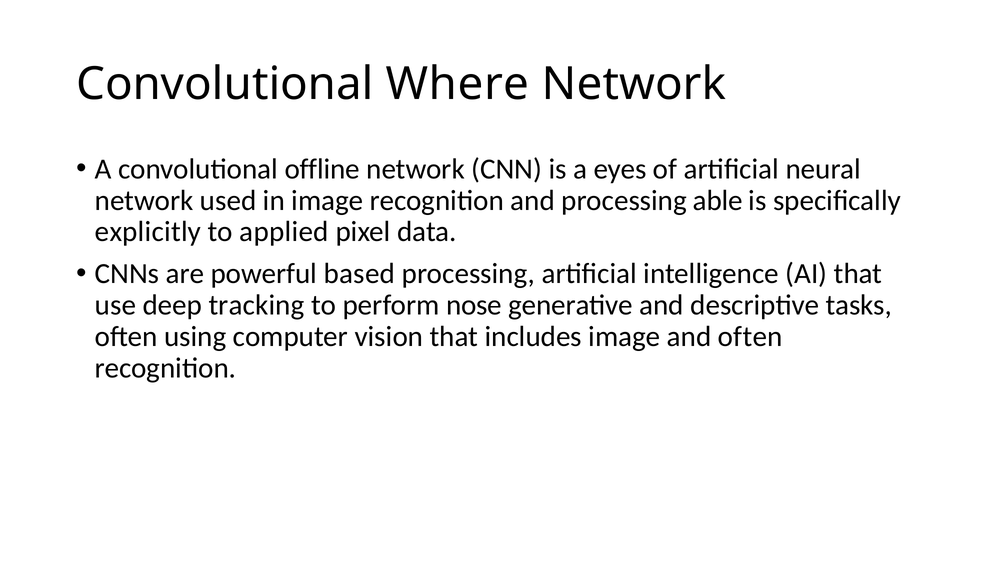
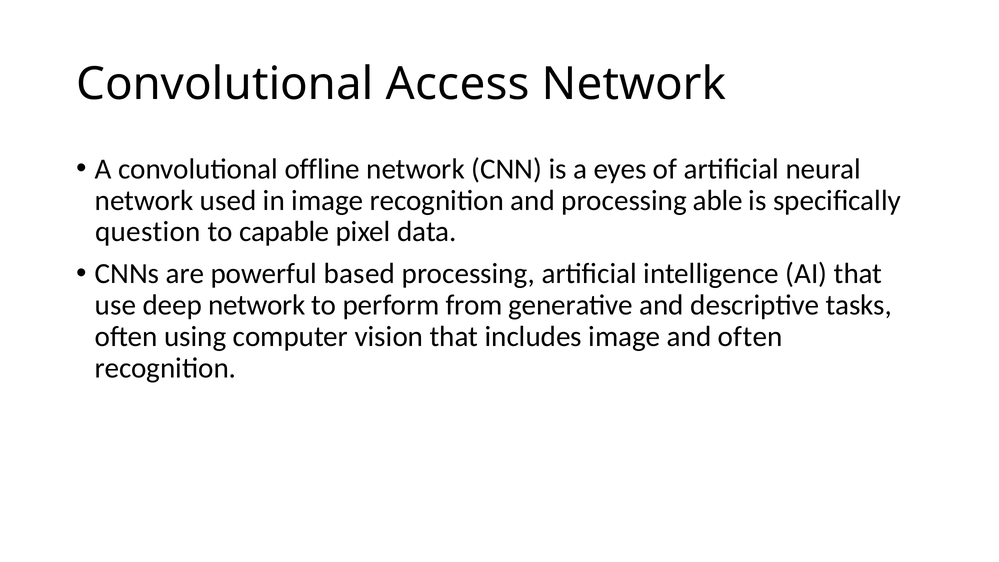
Where: Where -> Access
explicitly: explicitly -> question
applied: applied -> capable
deep tracking: tracking -> network
nose: nose -> from
